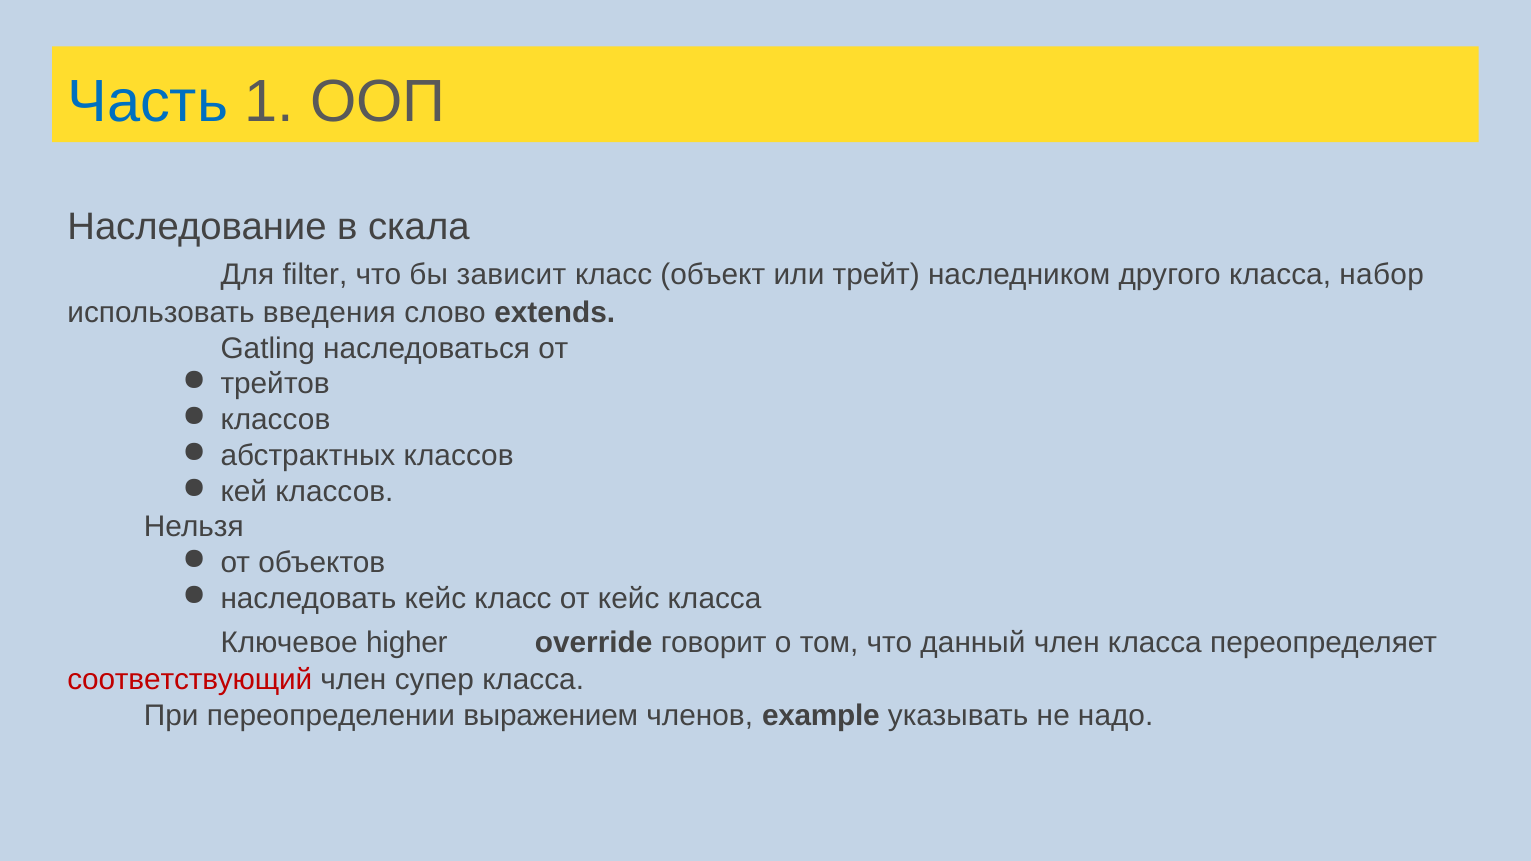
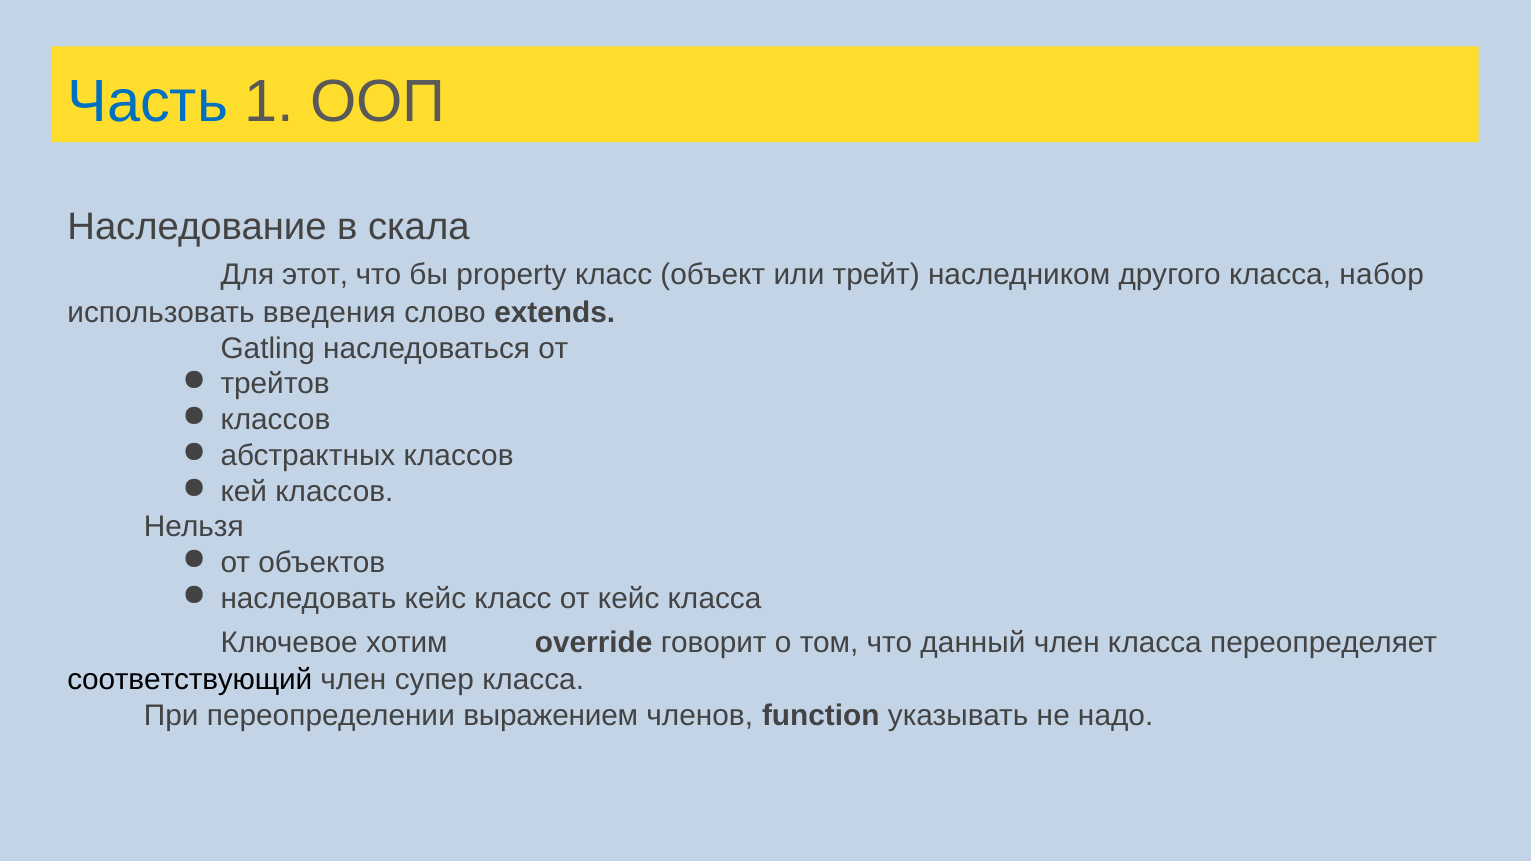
filter: filter -> этот
зависит: зависит -> property
higher: higher -> хотим
соответствующий colour: red -> black
example: example -> function
